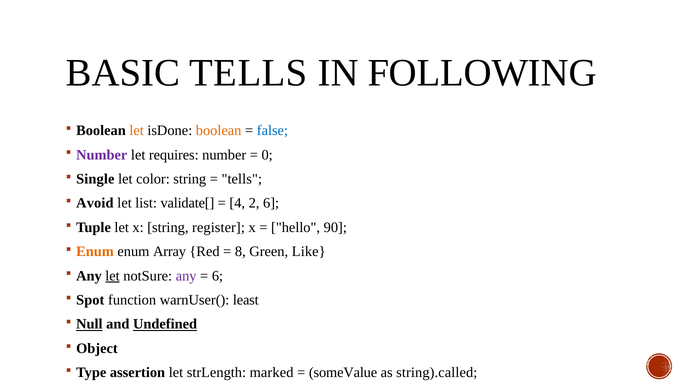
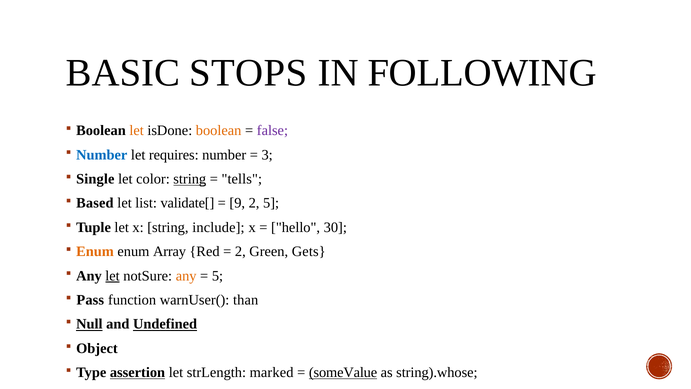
BASIC TELLS: TELLS -> STOPS
false colour: blue -> purple
Number at (102, 155) colour: purple -> blue
0: 0 -> 3
string at (190, 179) underline: none -> present
Avoid: Avoid -> Based
4: 4 -> 9
2 6: 6 -> 5
register: register -> include
90: 90 -> 30
8 at (240, 251): 8 -> 2
Like: Like -> Gets
any at (186, 276) colour: purple -> orange
6 at (217, 276): 6 -> 5
Spot: Spot -> Pass
least: least -> than
assertion underline: none -> present
someValue underline: none -> present
string).called: string).called -> string).whose
